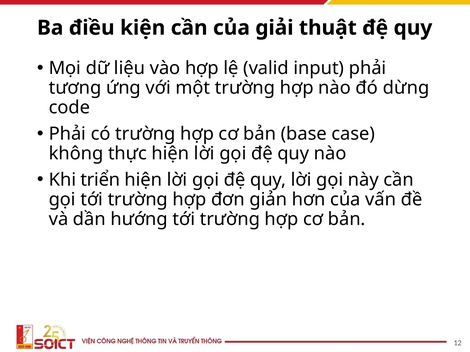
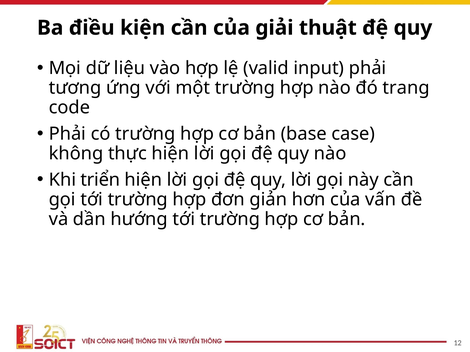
dừng: dừng -> trang
